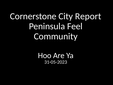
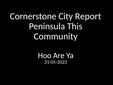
Feel: Feel -> This
